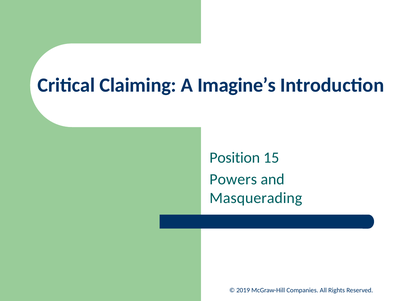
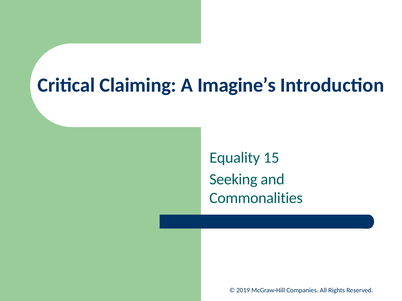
Position: Position -> Equality
Powers: Powers -> Seeking
Masquerading: Masquerading -> Commonalities
